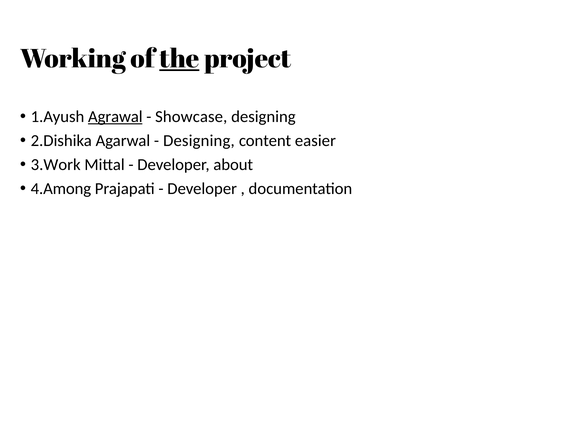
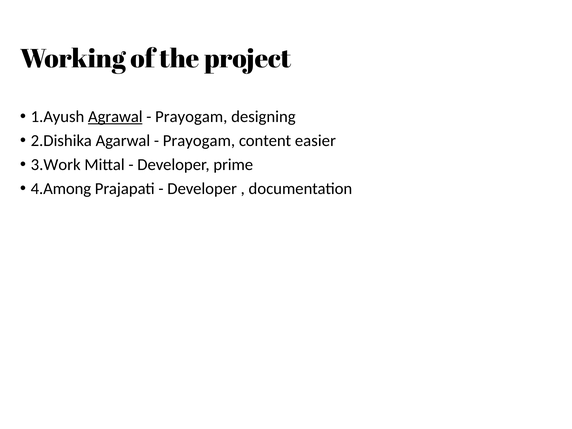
the underline: present -> none
Showcase at (191, 117): Showcase -> Prayogam
Designing at (199, 141): Designing -> Prayogam
about: about -> prime
